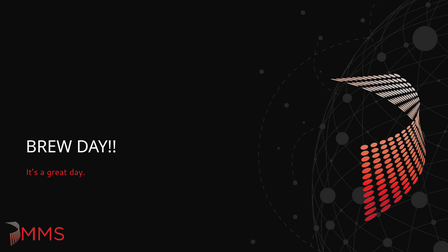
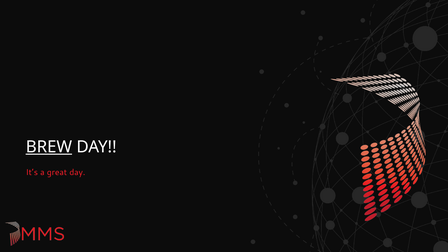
BREW underline: none -> present
